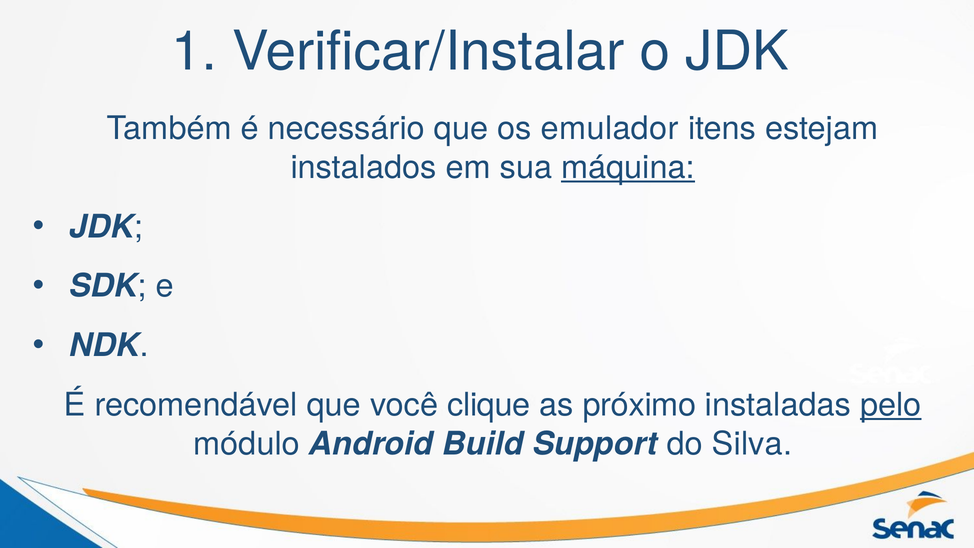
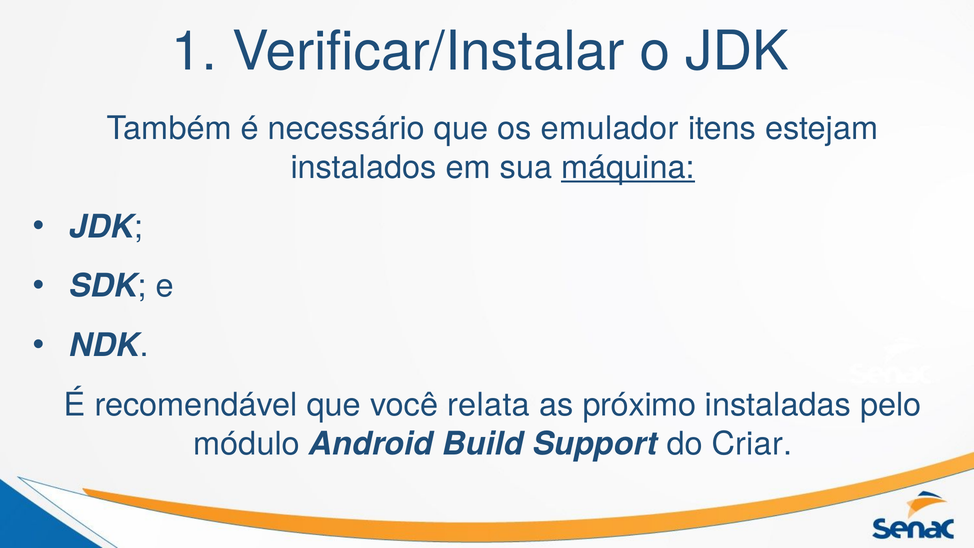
clique: clique -> relata
pelo underline: present -> none
Silva: Silva -> Criar
